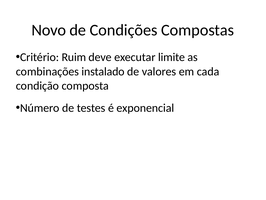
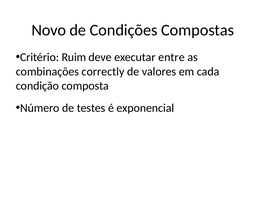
limite: limite -> entre
instalado: instalado -> correctly
